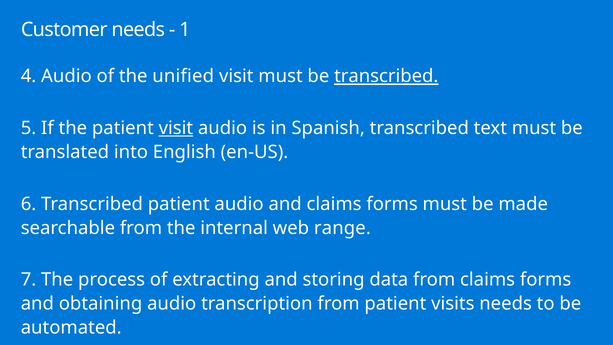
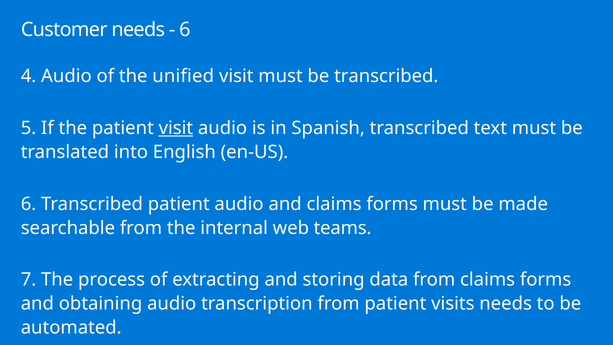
1 at (185, 30): 1 -> 6
transcribed at (386, 76) underline: present -> none
range: range -> teams
